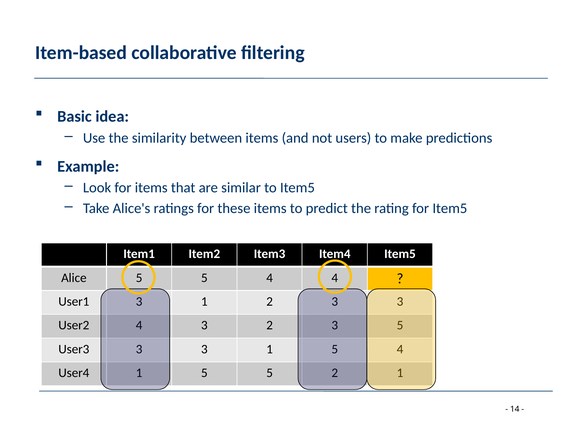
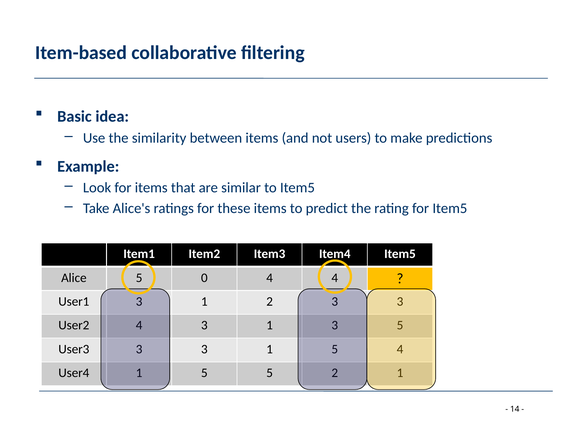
Alice 5 5: 5 -> 0
2 at (270, 326): 2 -> 1
